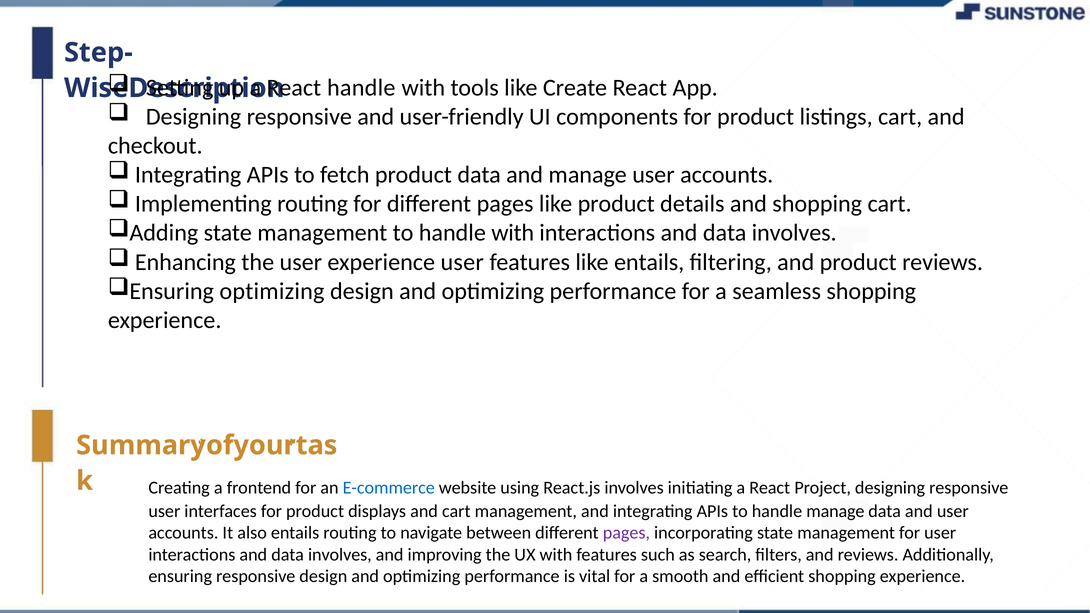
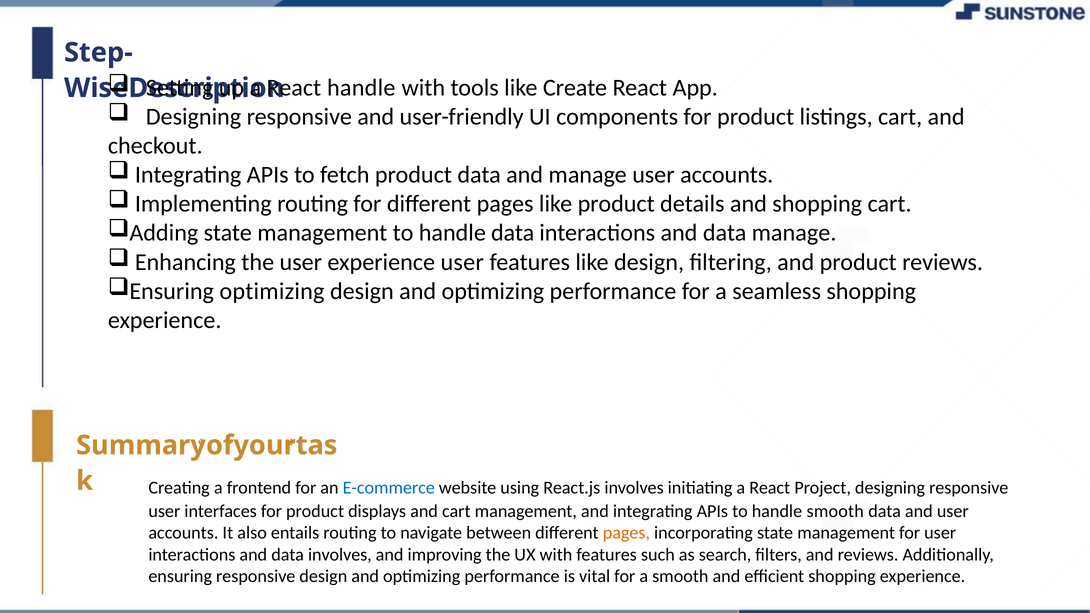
to handle with: with -> data
involves at (794, 233): involves -> manage
like entails: entails -> design
handle manage: manage -> smooth
pages at (626, 533) colour: purple -> orange
